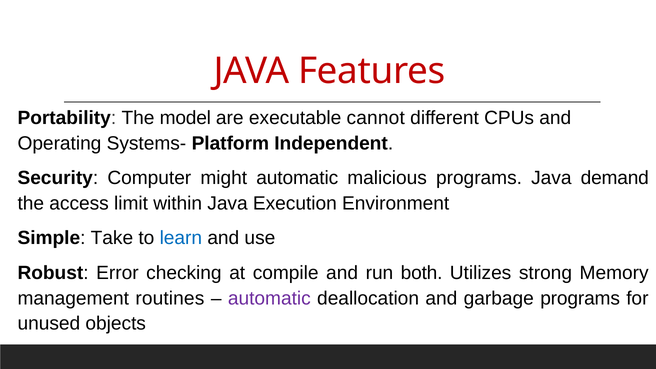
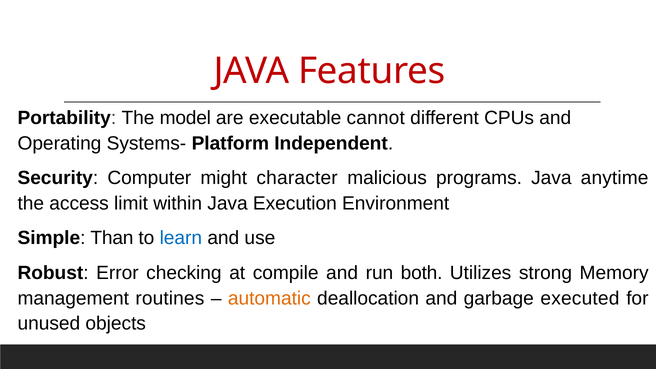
might automatic: automatic -> character
demand: demand -> anytime
Take: Take -> Than
automatic at (269, 298) colour: purple -> orange
garbage programs: programs -> executed
